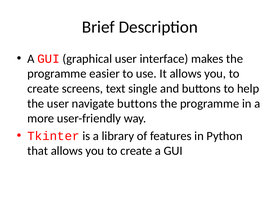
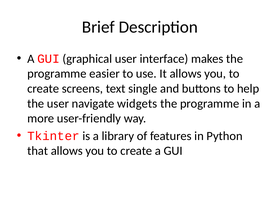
navigate buttons: buttons -> widgets
